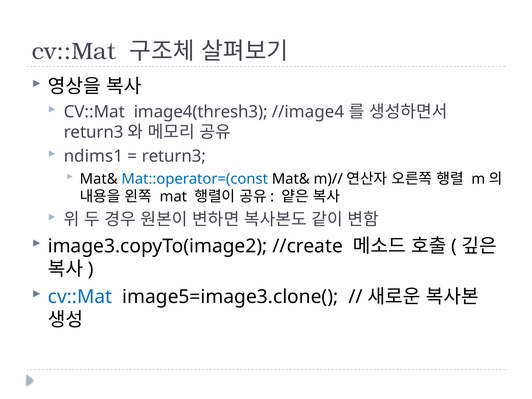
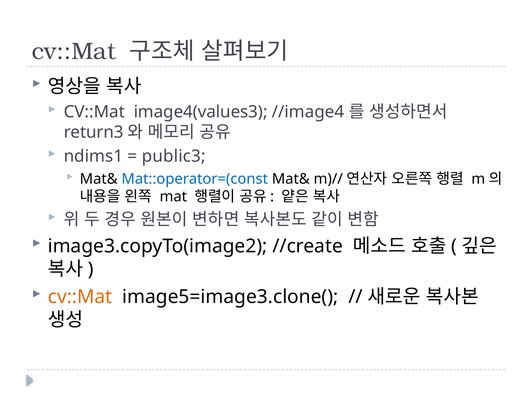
image4(thresh3: image4(thresh3 -> image4(values3
return3 at (174, 156): return3 -> public3
cv::Mat at (80, 297) colour: blue -> orange
